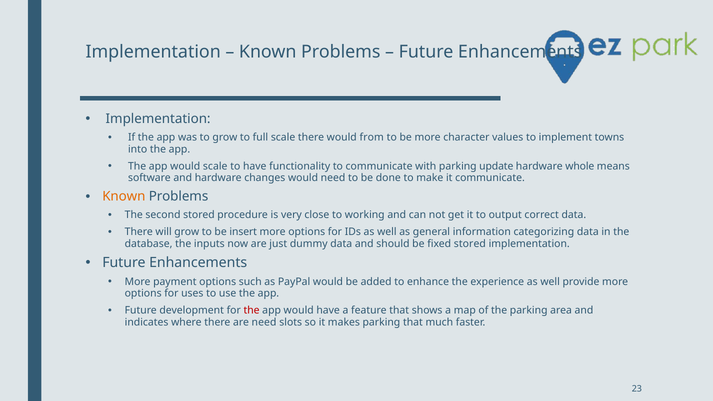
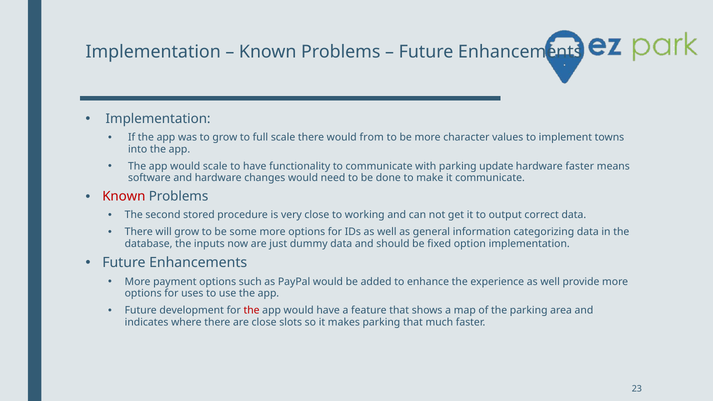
hardware whole: whole -> faster
Known at (124, 197) colour: orange -> red
insert: insert -> some
fixed stored: stored -> option
are need: need -> close
